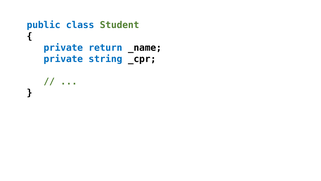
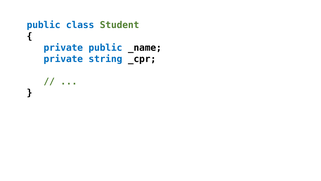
private return: return -> public
